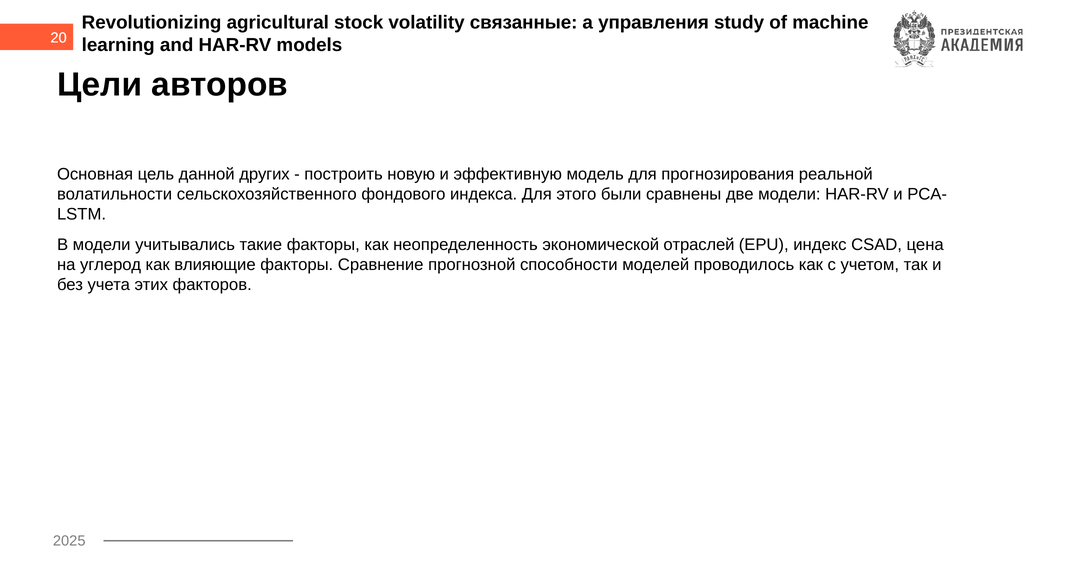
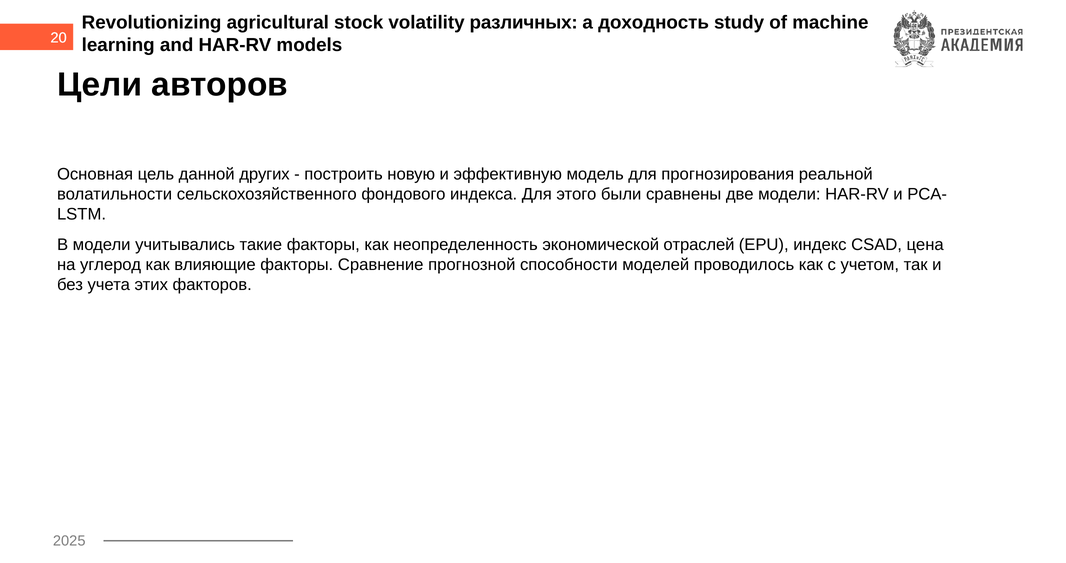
связанные: связанные -> различных
управления: управления -> доходность
